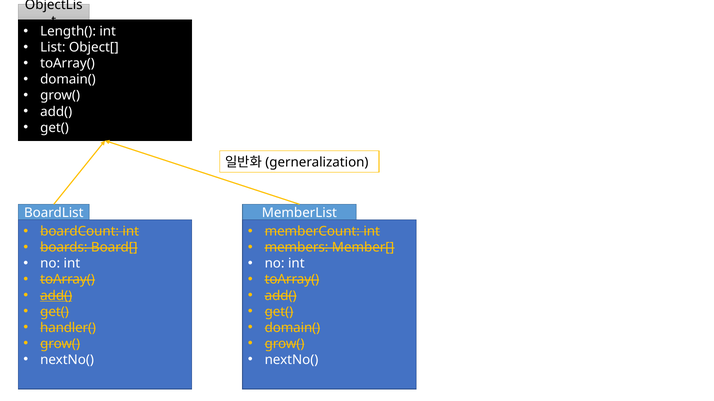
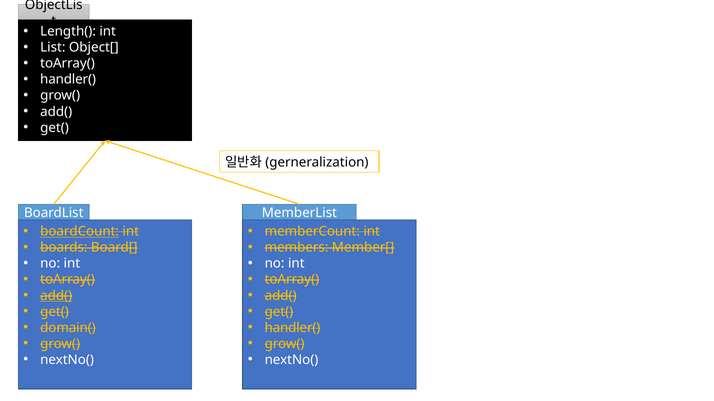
domain( at (68, 80): domain( -> handler(
boardCount underline: none -> present
handler(: handler( -> domain(
domain( at (292, 328): domain( -> handler(
